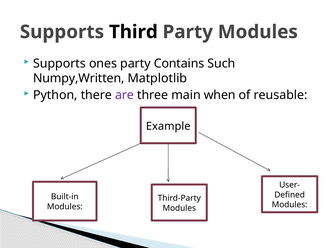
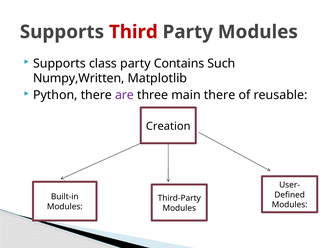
Third colour: black -> red
ones: ones -> class
main when: when -> there
Example: Example -> Creation
